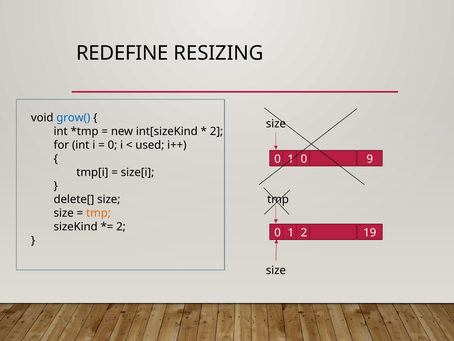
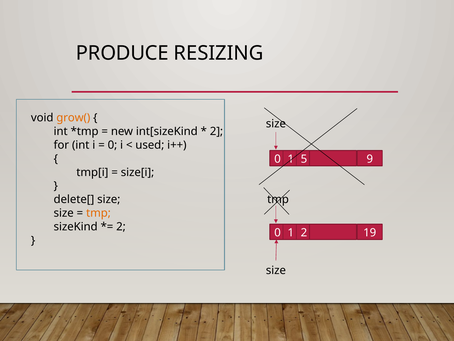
REDEFINE: REDEFINE -> PRODUCE
grow( colour: blue -> orange
1 0: 0 -> 5
